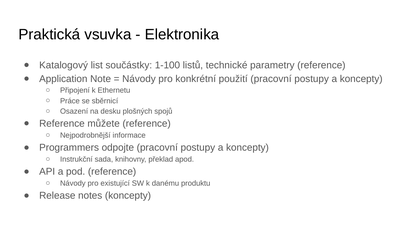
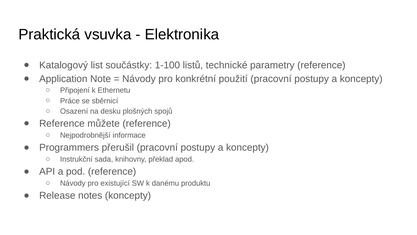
odpojte: odpojte -> přerušil
